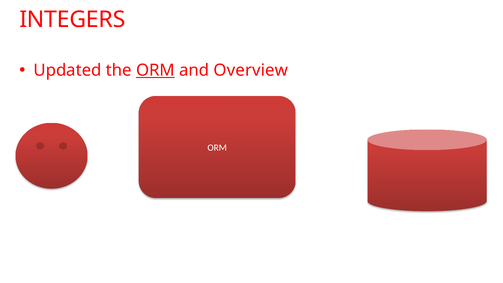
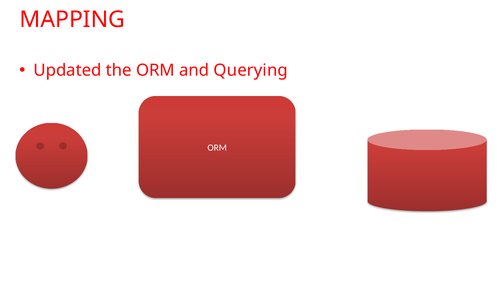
INTEGERS: INTEGERS -> MAPPING
ORM at (155, 70) underline: present -> none
Overview: Overview -> Querying
